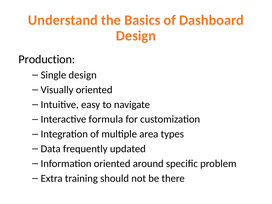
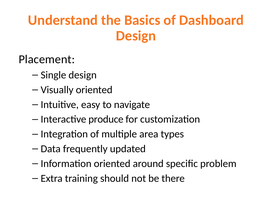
Production: Production -> Placement
formula: formula -> produce
